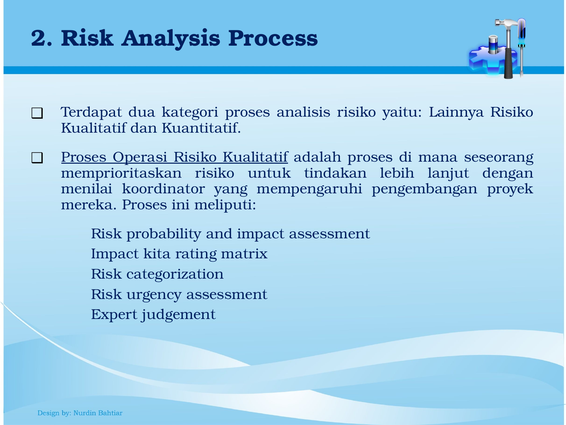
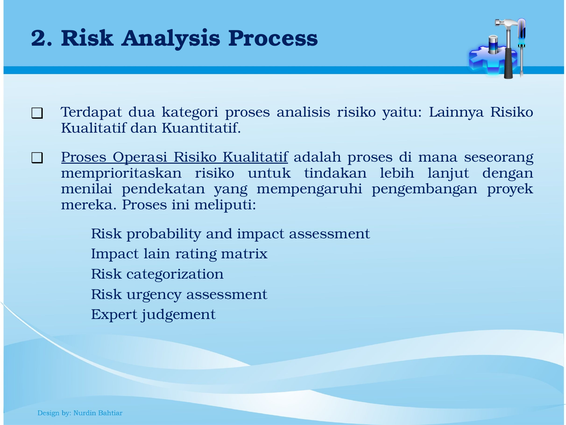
koordinator: koordinator -> pendekatan
kita: kita -> lain
